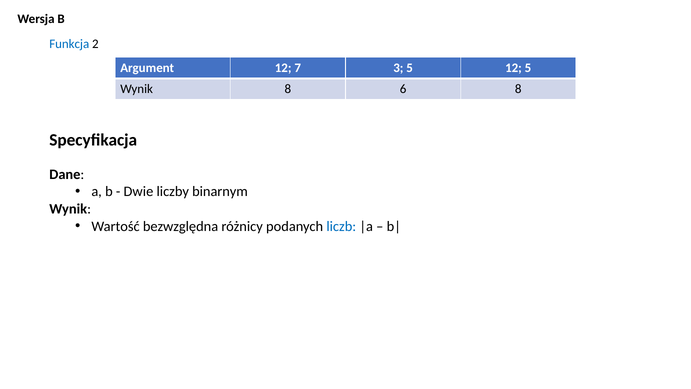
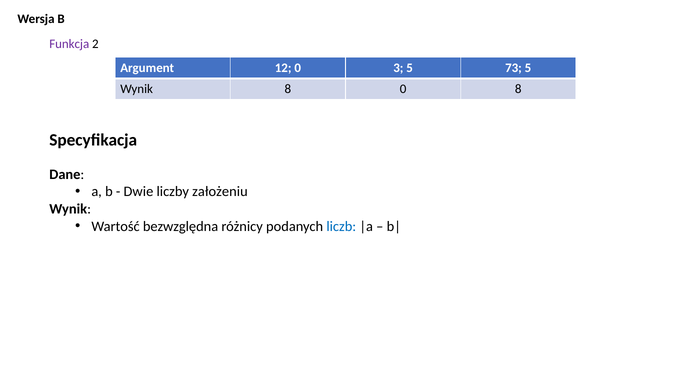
Funkcja colour: blue -> purple
12 7: 7 -> 0
5 12: 12 -> 73
8 6: 6 -> 0
binarnym: binarnym -> założeniu
